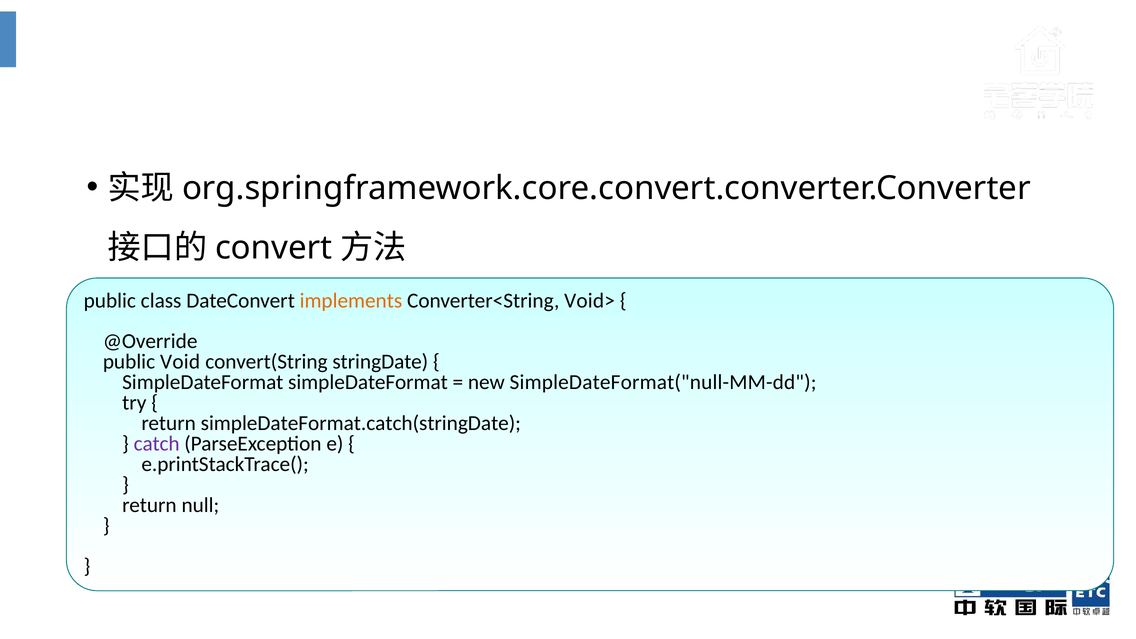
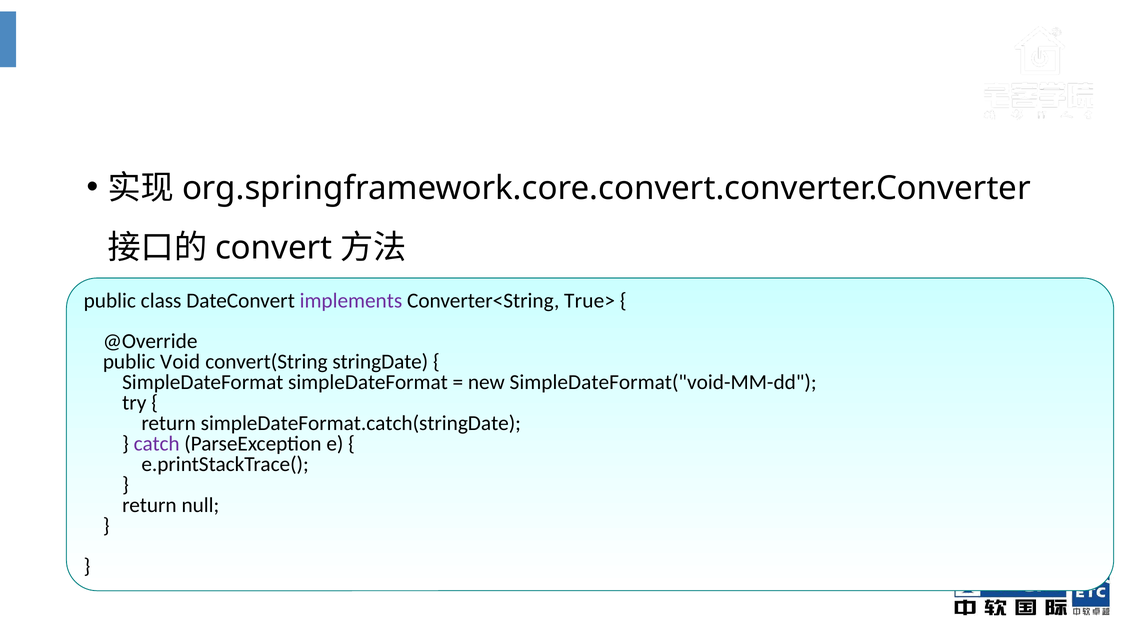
implements colour: orange -> purple
Void>: Void> -> True>
SimpleDateFormat("null-MM-dd: SimpleDateFormat("null-MM-dd -> SimpleDateFormat("void-MM-dd
